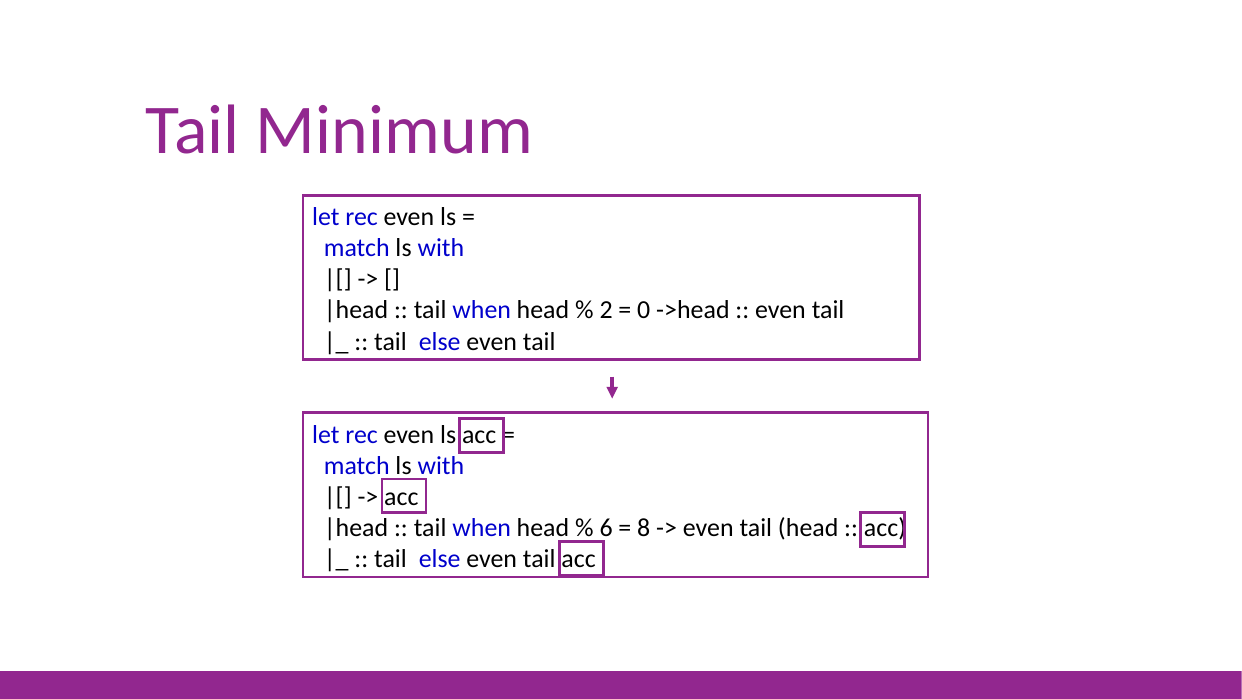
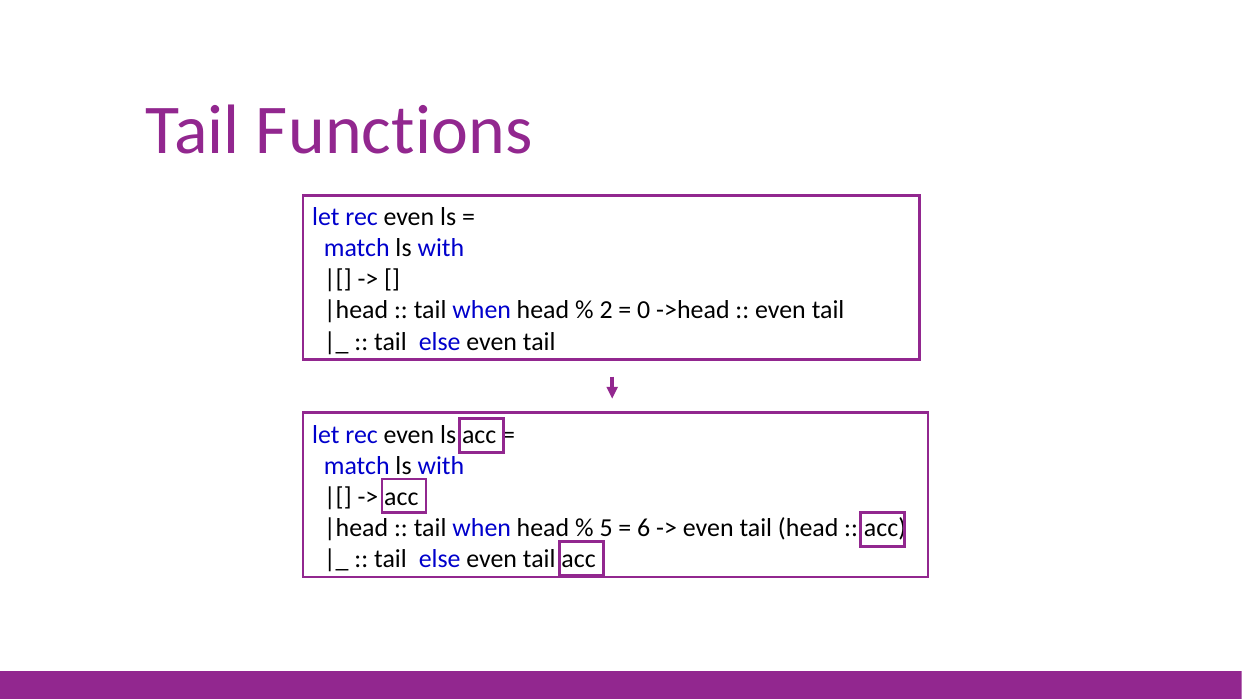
Minimum: Minimum -> Functions
6: 6 -> 5
8: 8 -> 6
